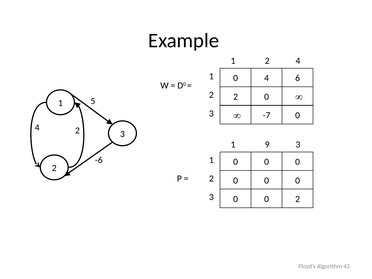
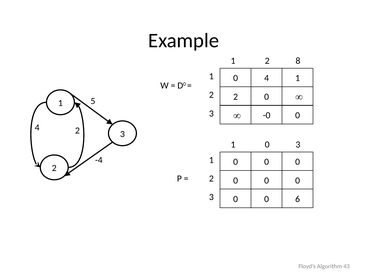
1 2 4: 4 -> 8
6 at (298, 78): 6 -> 1
-7: -7 -> -0
1 9: 9 -> 0
-6: -6 -> -4
0 2: 2 -> 6
